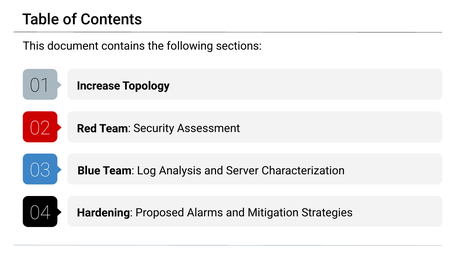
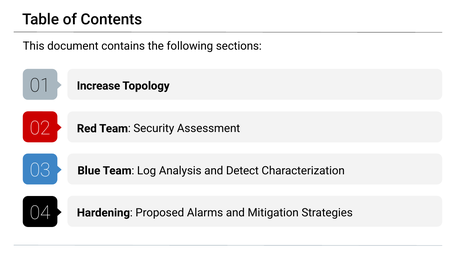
Server: Server -> Detect
